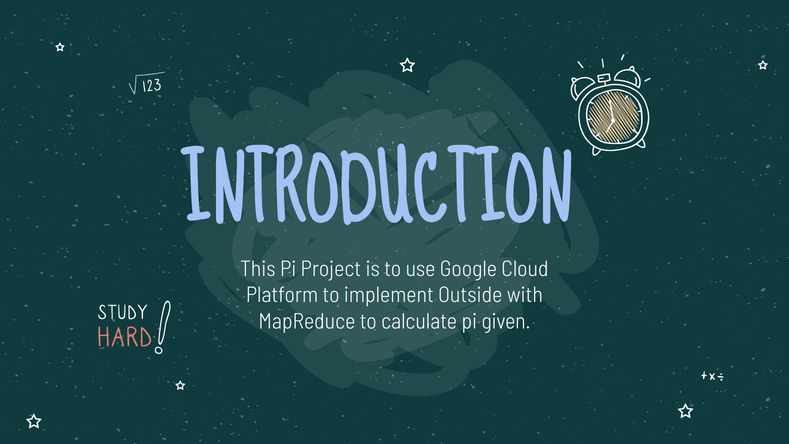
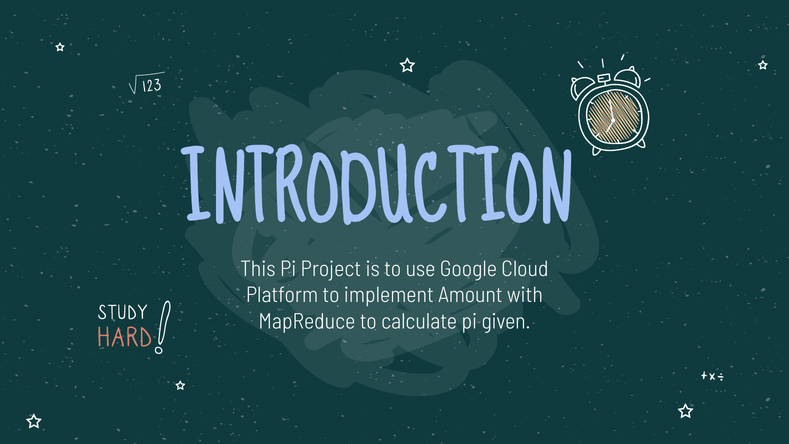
Outside: Outside -> Amount
